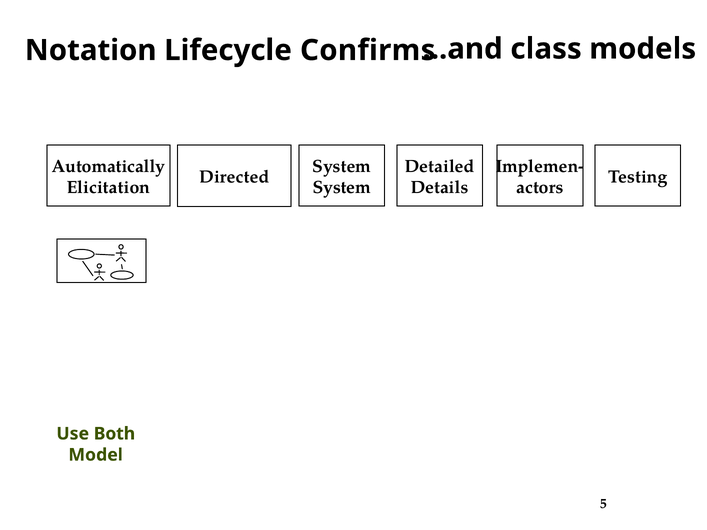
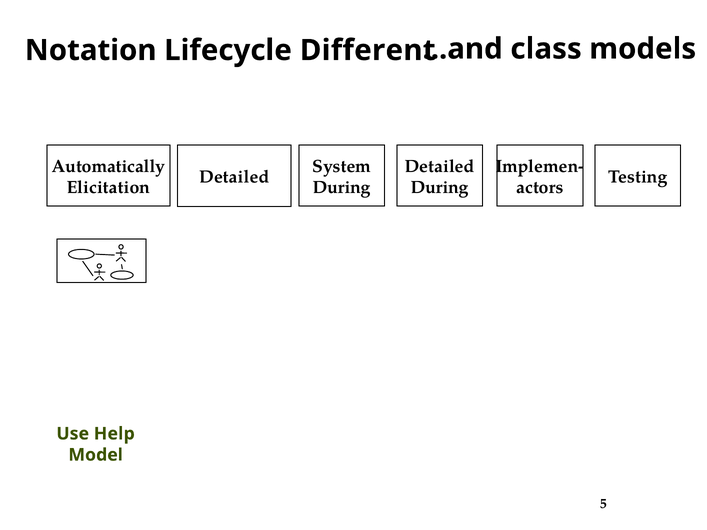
Confirms: Confirms -> Different
Directed at (234, 177): Directed -> Detailed
System at (342, 187): System -> During
Details at (440, 187): Details -> During
Both: Both -> Help
